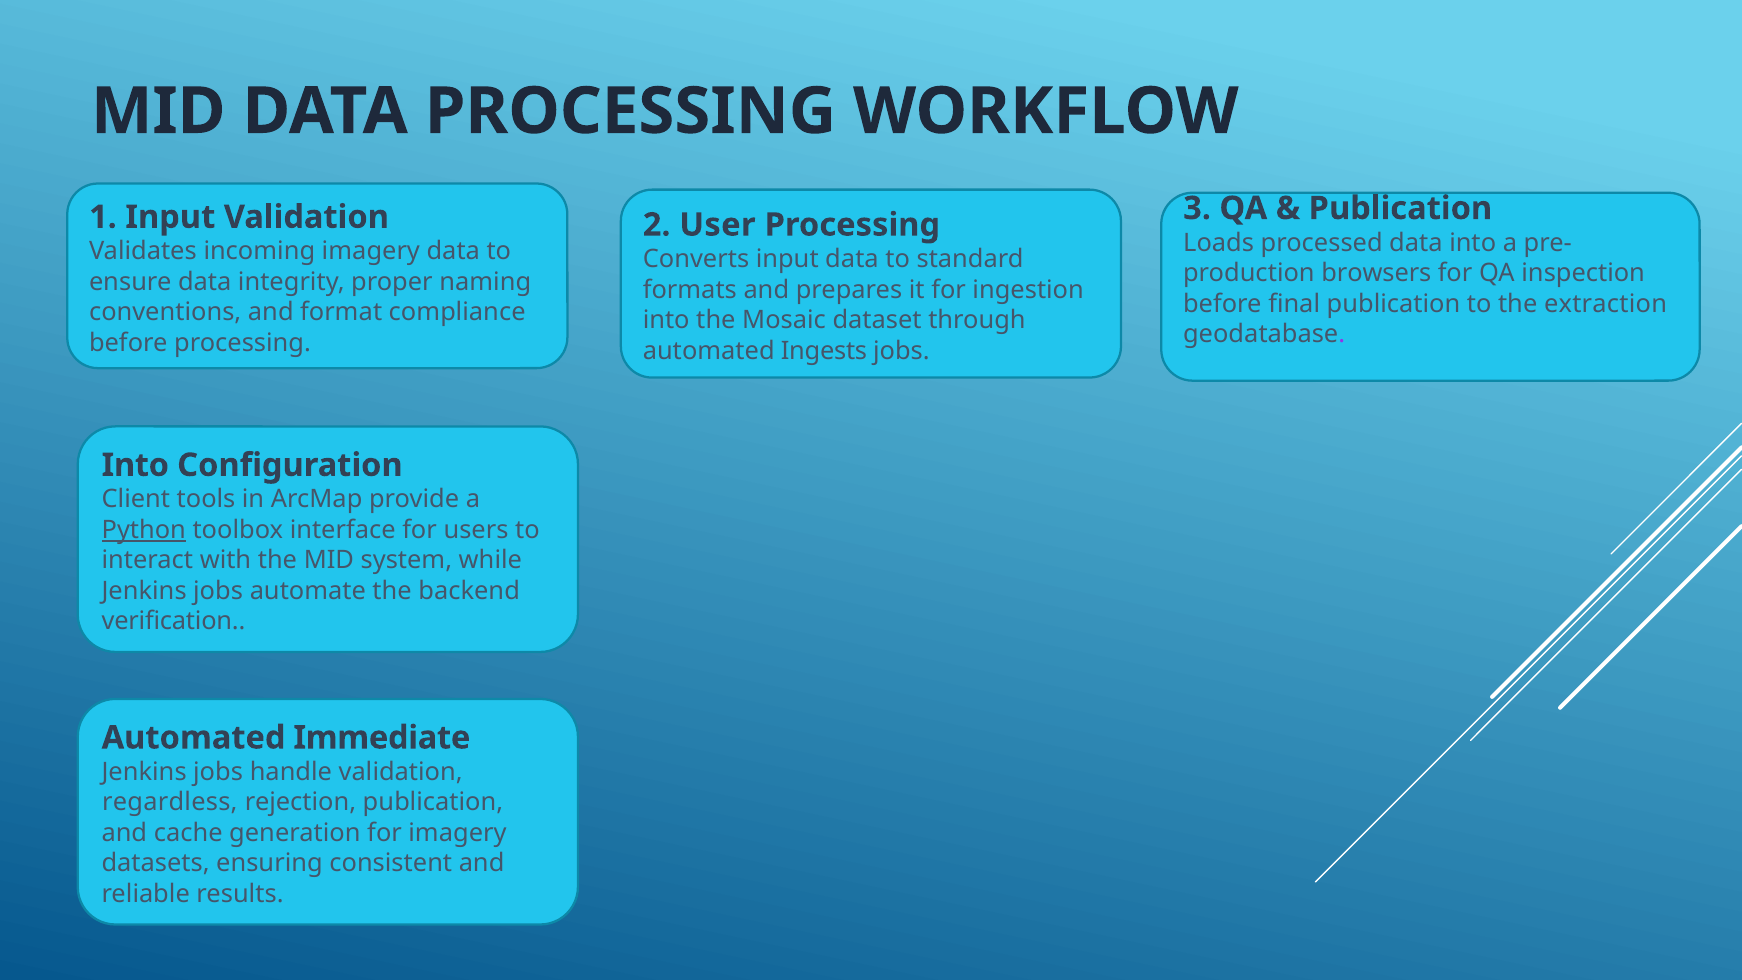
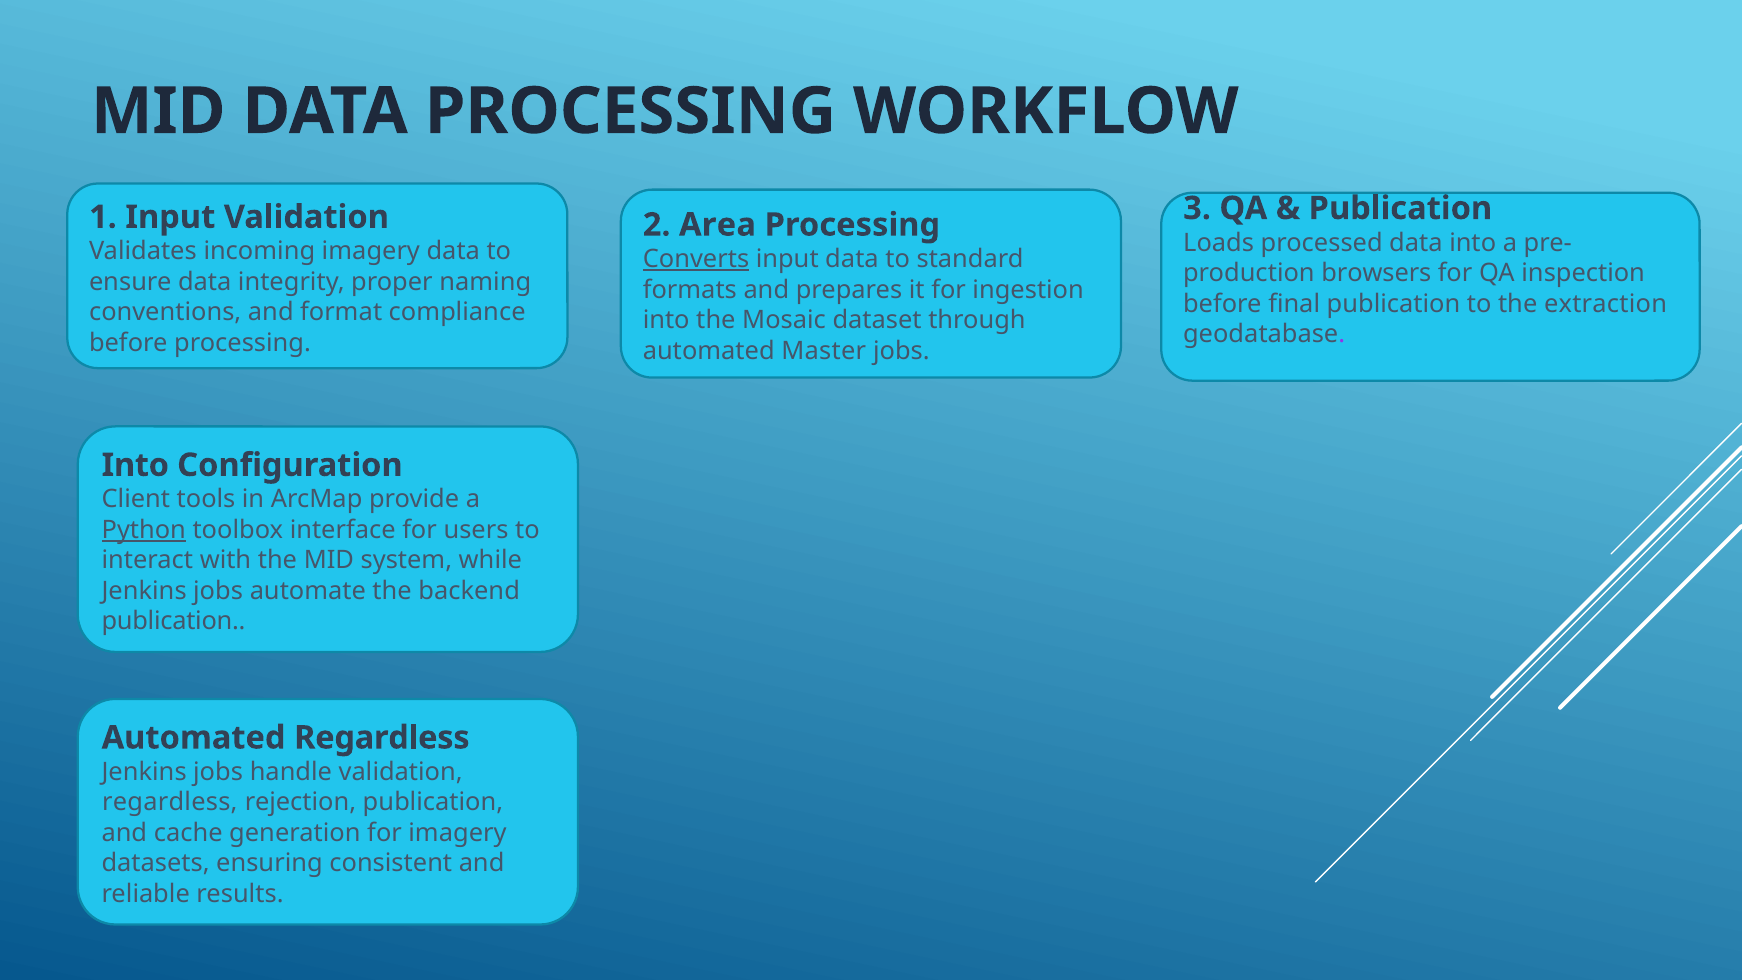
User: User -> Area
Converts underline: none -> present
Ingests: Ingests -> Master
verification at (173, 621): verification -> publication
Automated Immediate: Immediate -> Regardless
